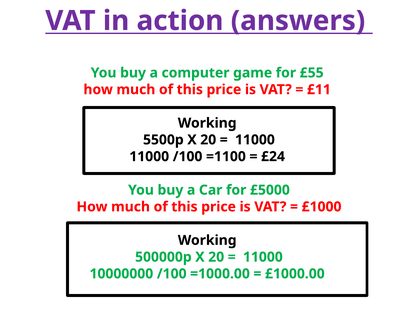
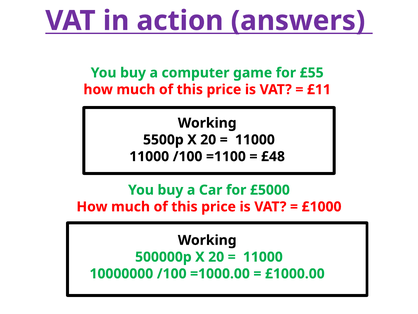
£24: £24 -> £48
